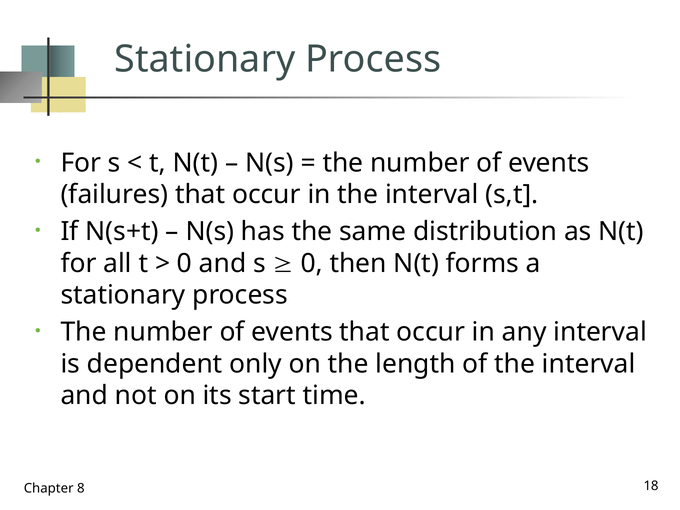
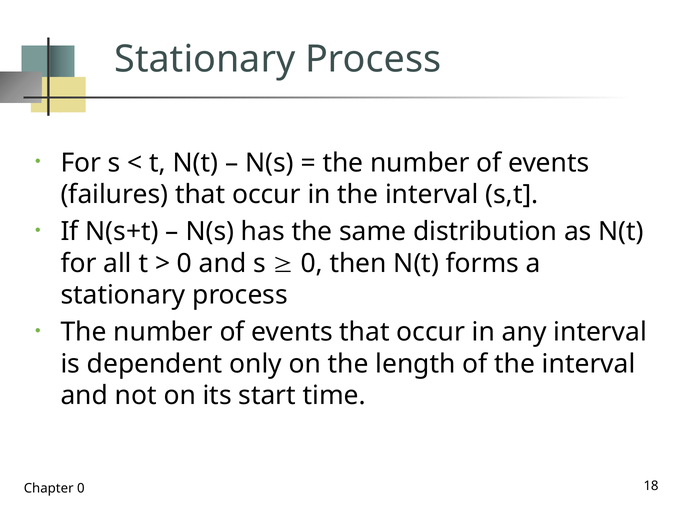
Chapter 8: 8 -> 0
